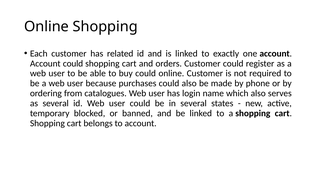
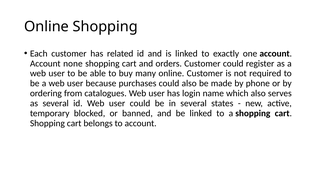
Account could: could -> none
buy could: could -> many
